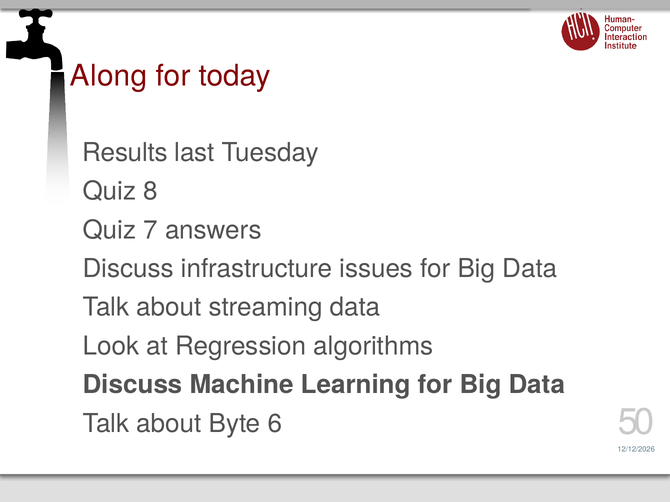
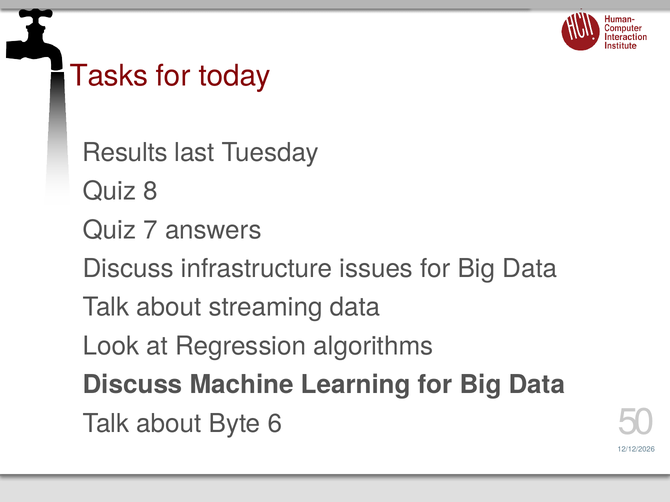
Along: Along -> Tasks
